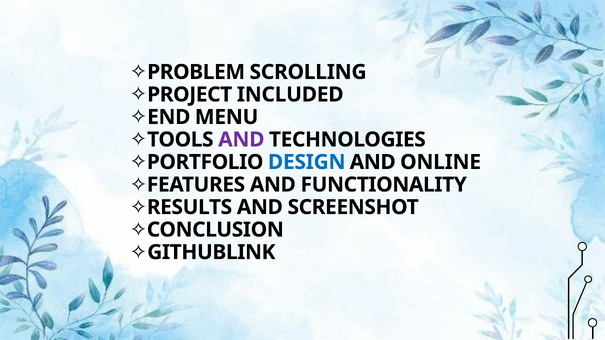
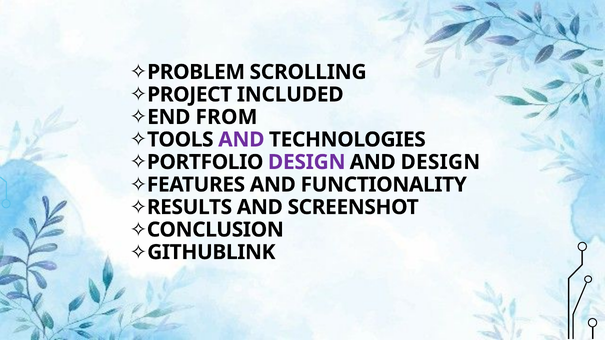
MENU: MENU -> FROM
DESIGN at (307, 162) colour: blue -> purple
AND ONLINE: ONLINE -> DESIGN
